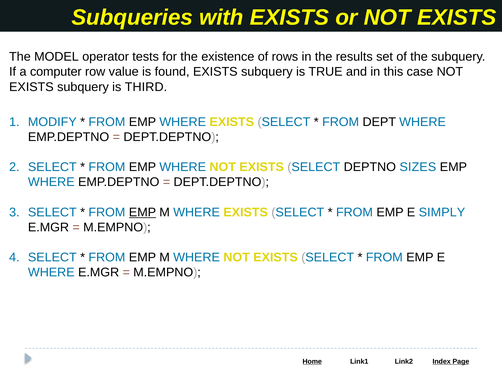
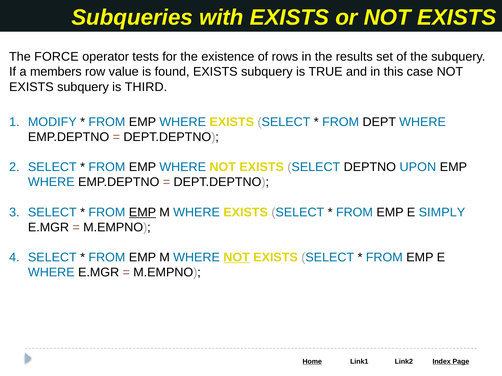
MODEL: MODEL -> FORCE
computer: computer -> members
SIZES: SIZES -> UPON
NOT at (237, 258) underline: none -> present
